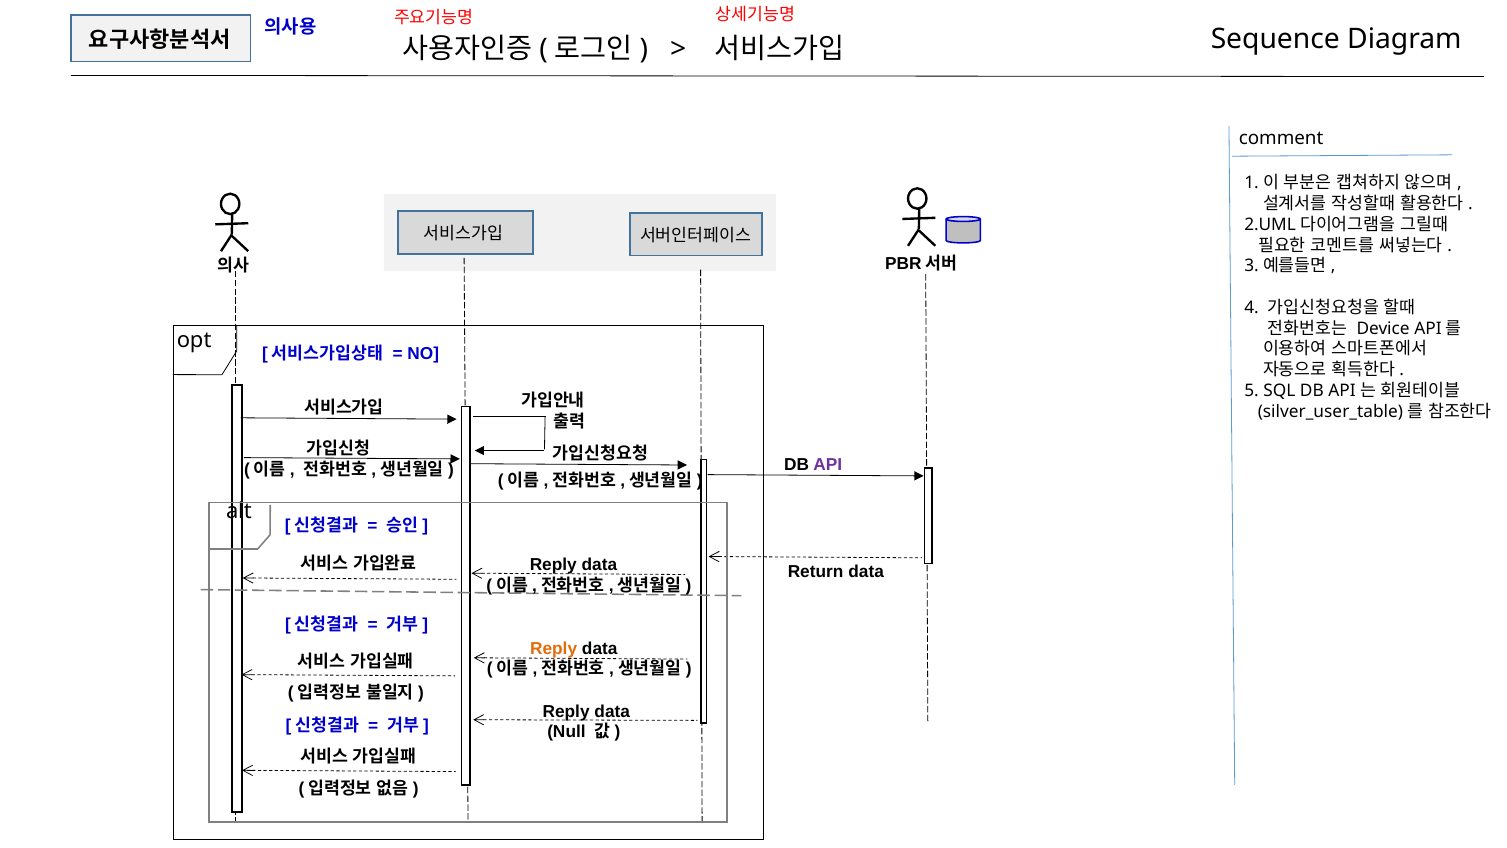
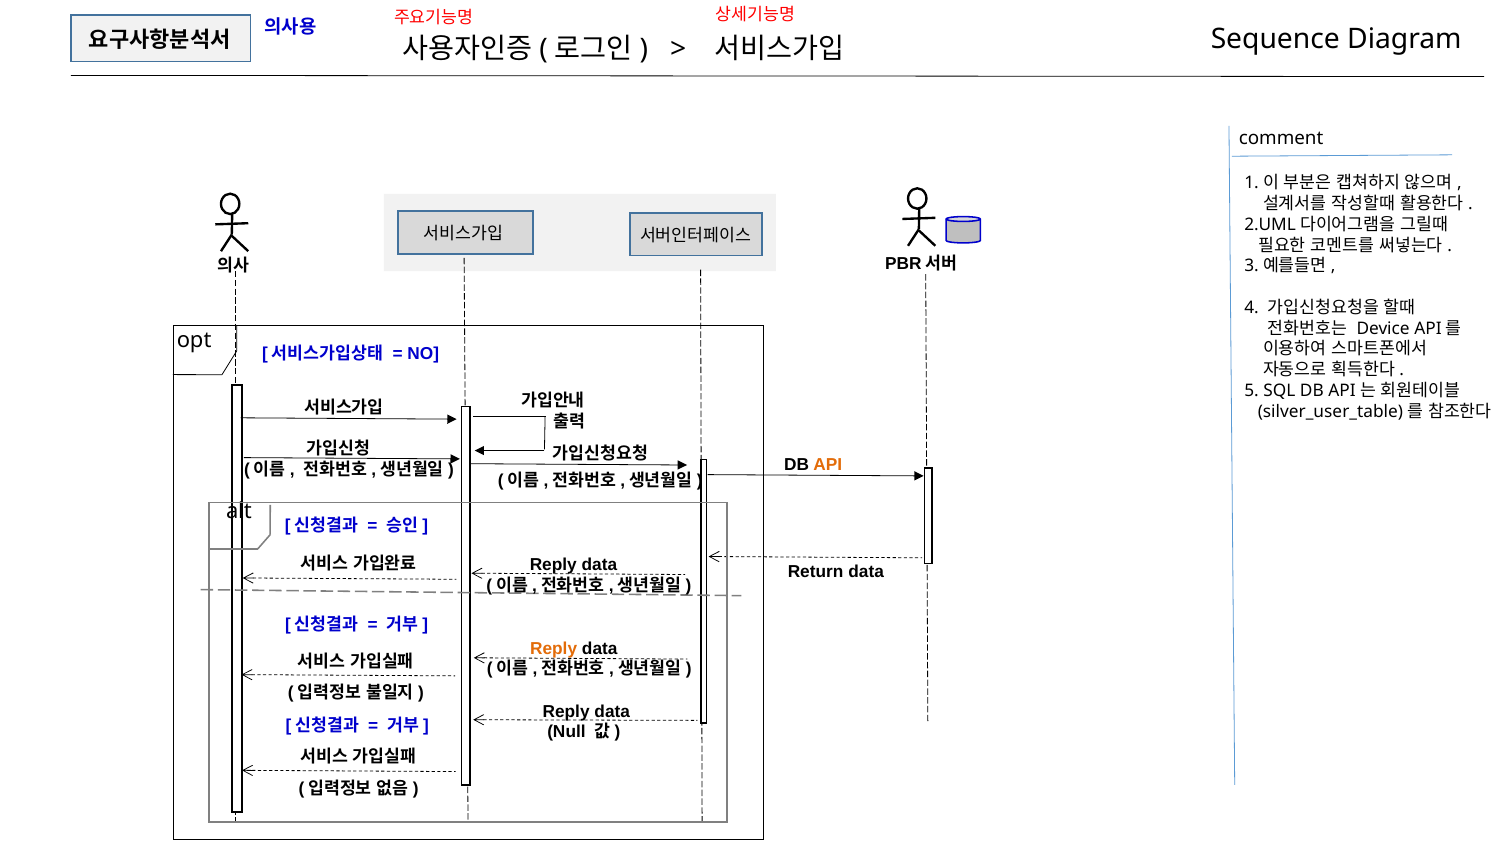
API colour: purple -> orange
